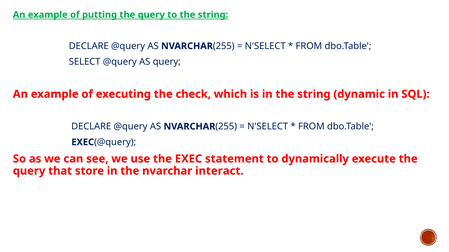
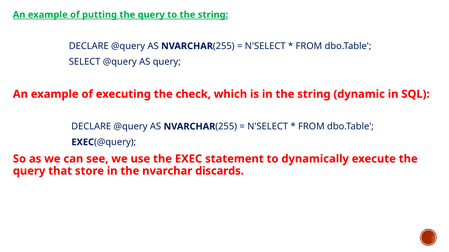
interact: interact -> discards
